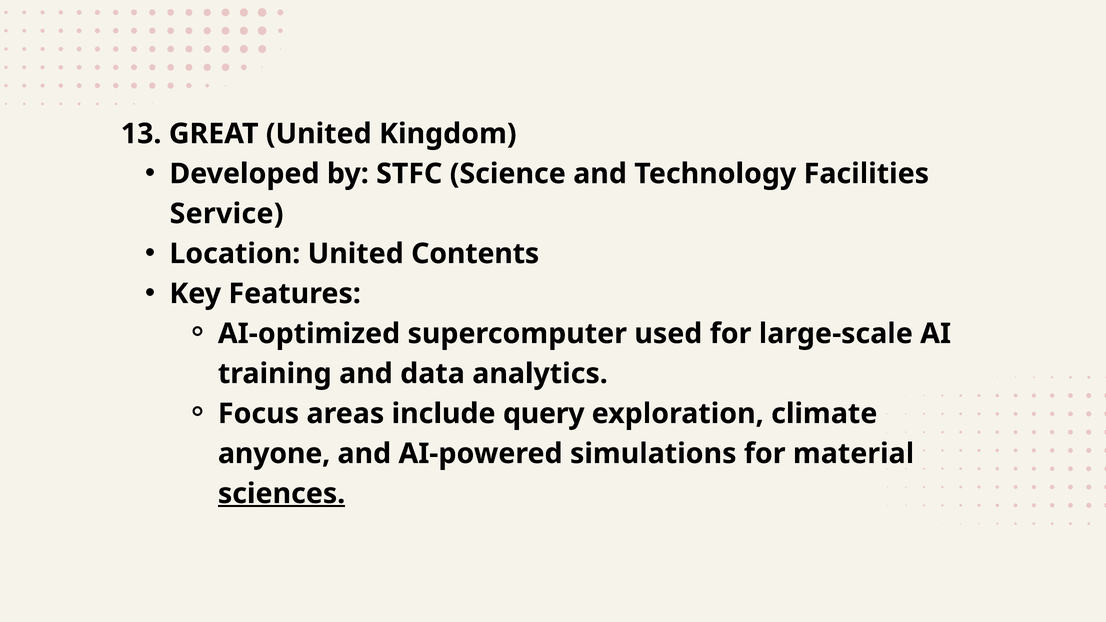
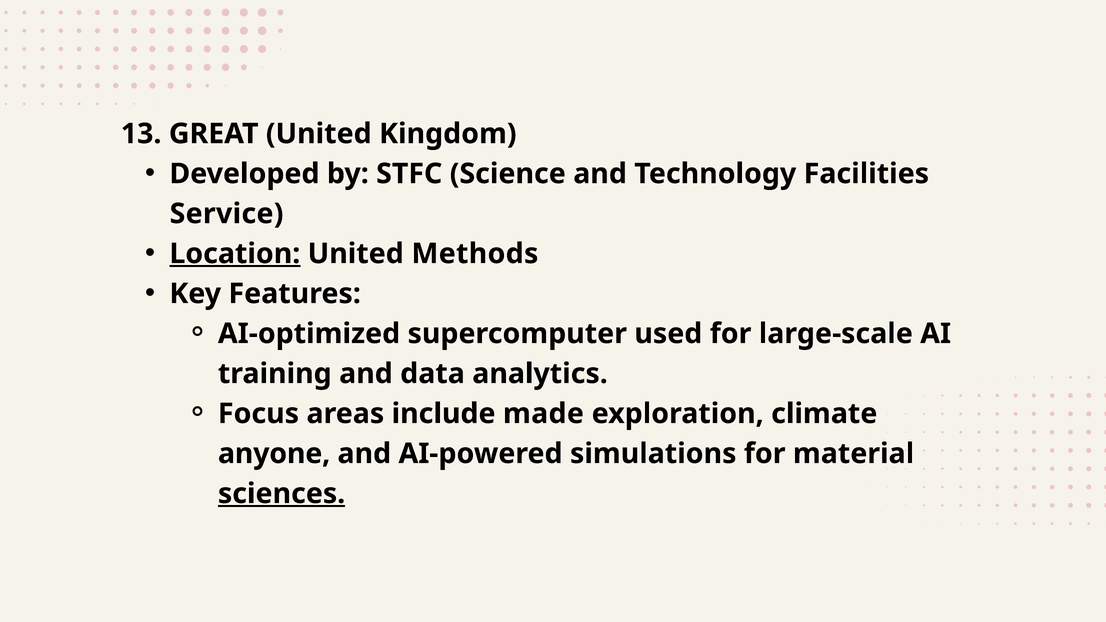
Location underline: none -> present
Contents: Contents -> Methods
query: query -> made
